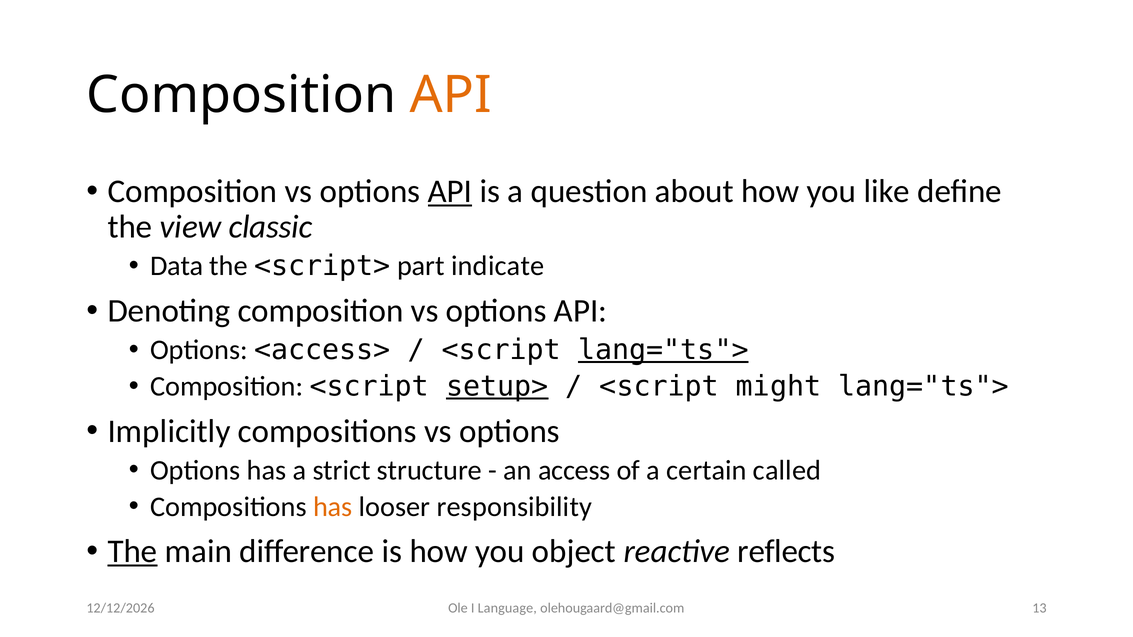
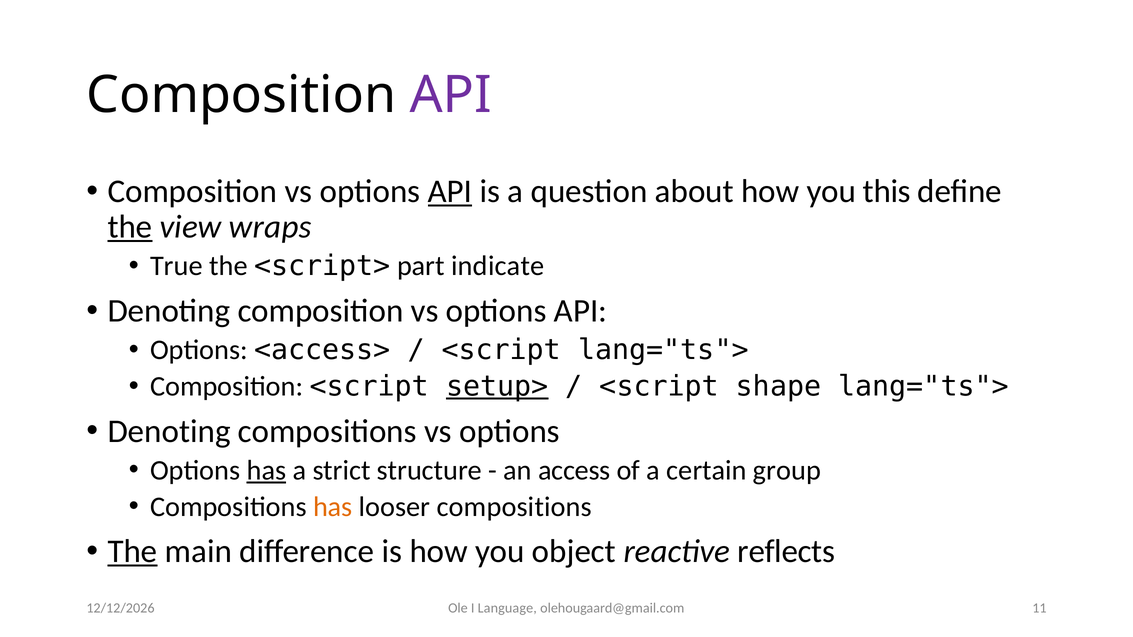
API at (451, 95) colour: orange -> purple
like: like -> this
the at (130, 227) underline: none -> present
classic: classic -> wraps
Data: Data -> True
lang="ts"> at (663, 350) underline: present -> none
might: might -> shape
Implicitly at (169, 431): Implicitly -> Denoting
has at (266, 470) underline: none -> present
called: called -> group
looser responsibility: responsibility -> compositions
13: 13 -> 11
